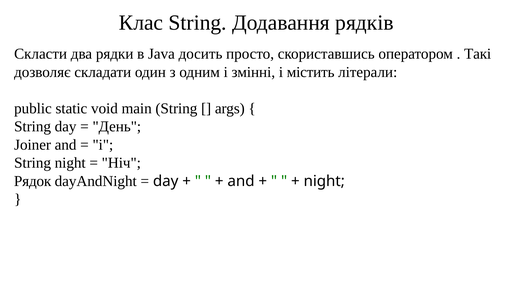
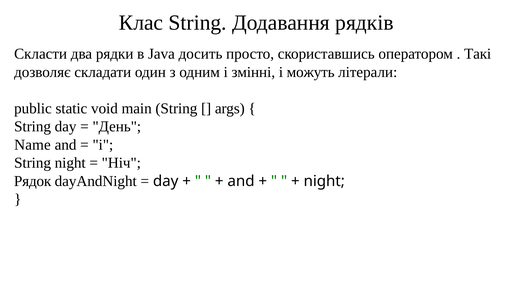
містить: містить -> можуть
Joiner: Joiner -> Name
